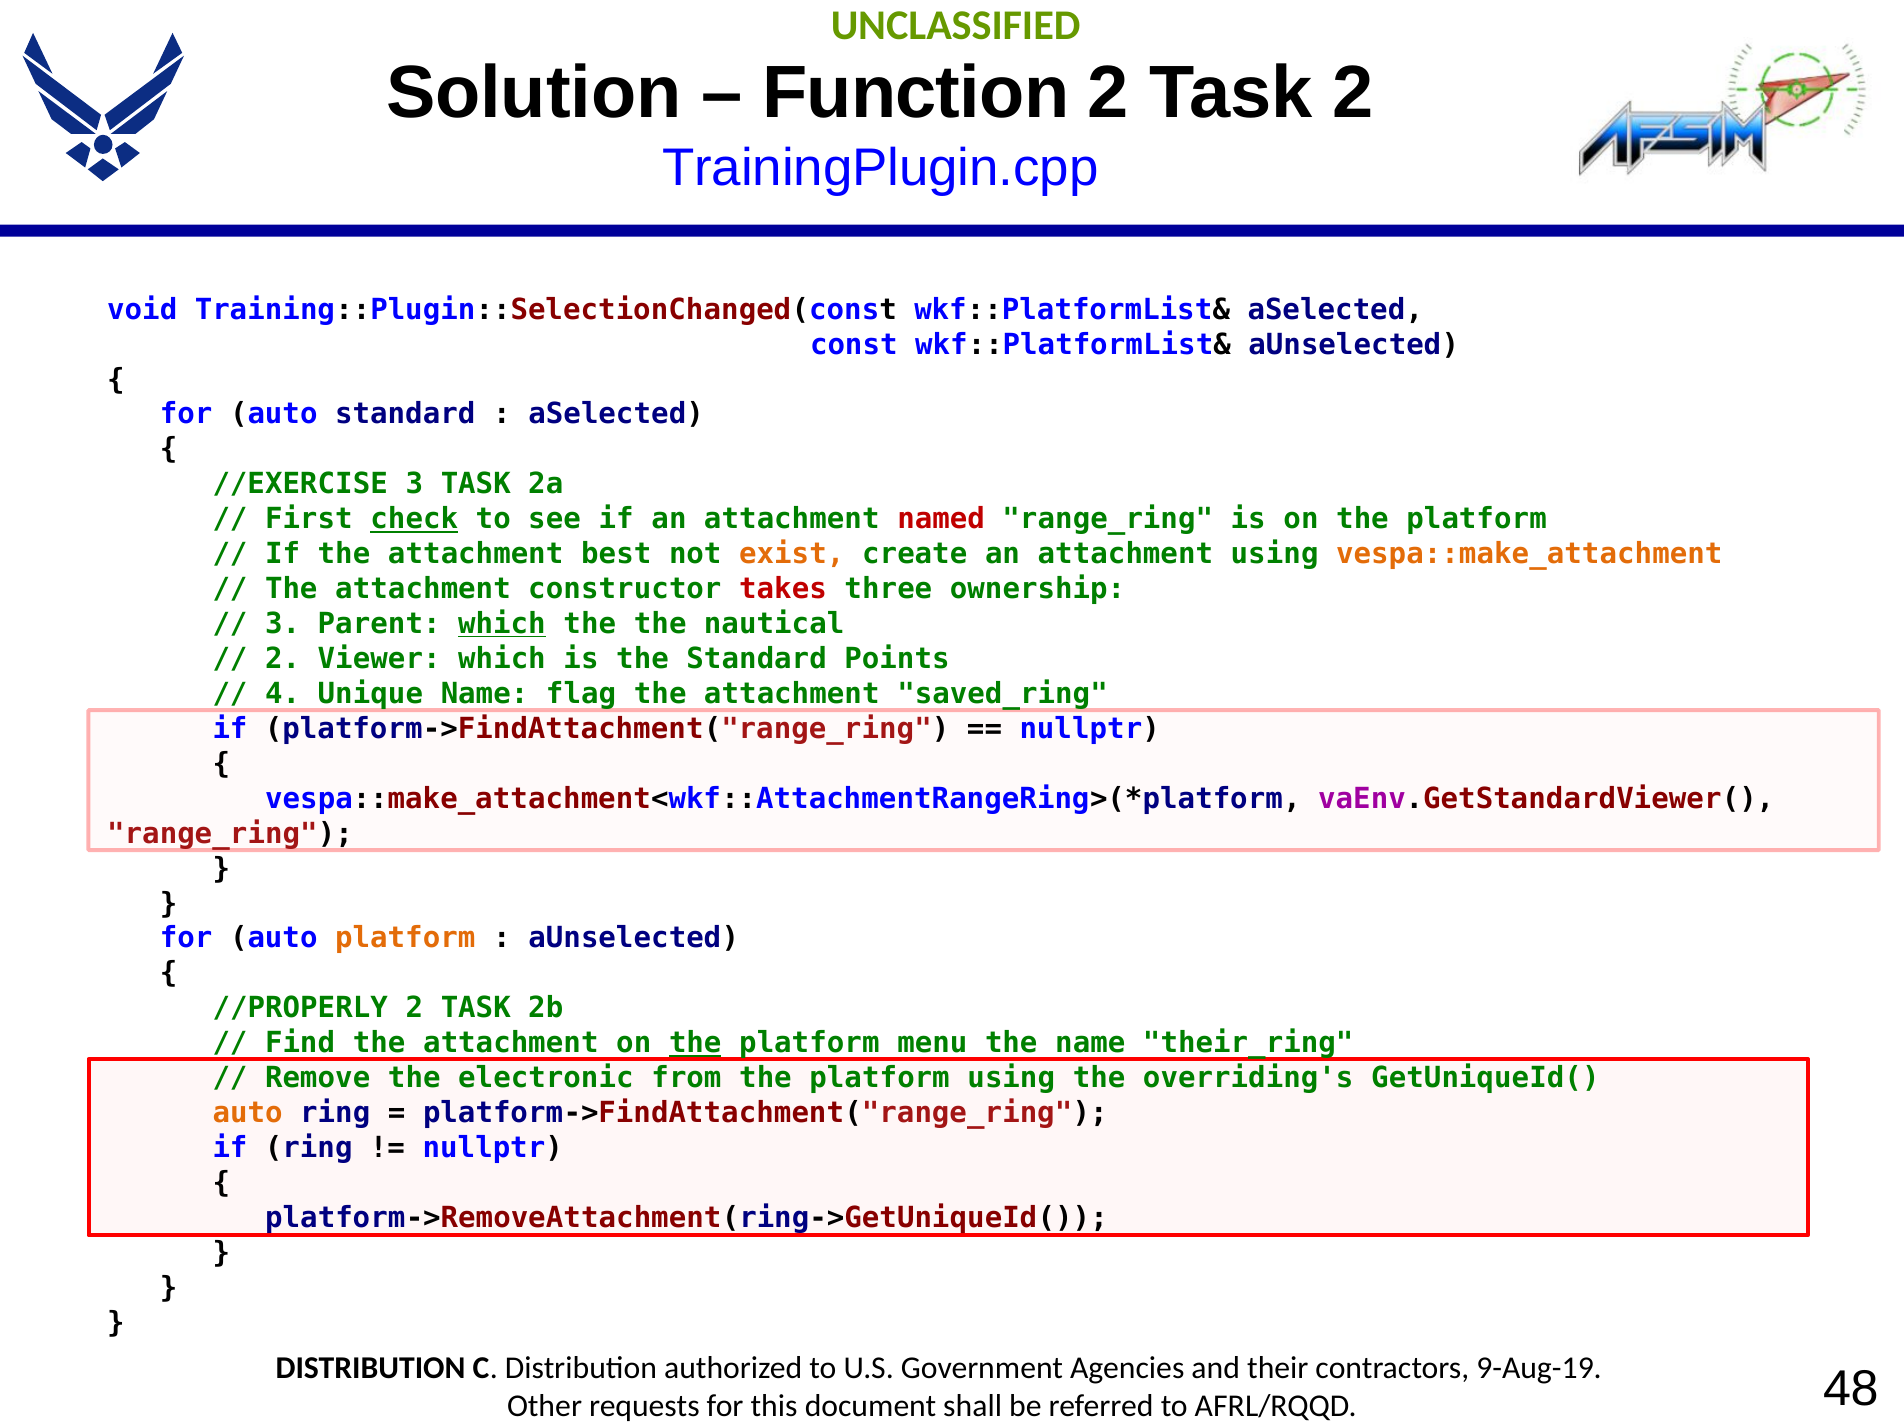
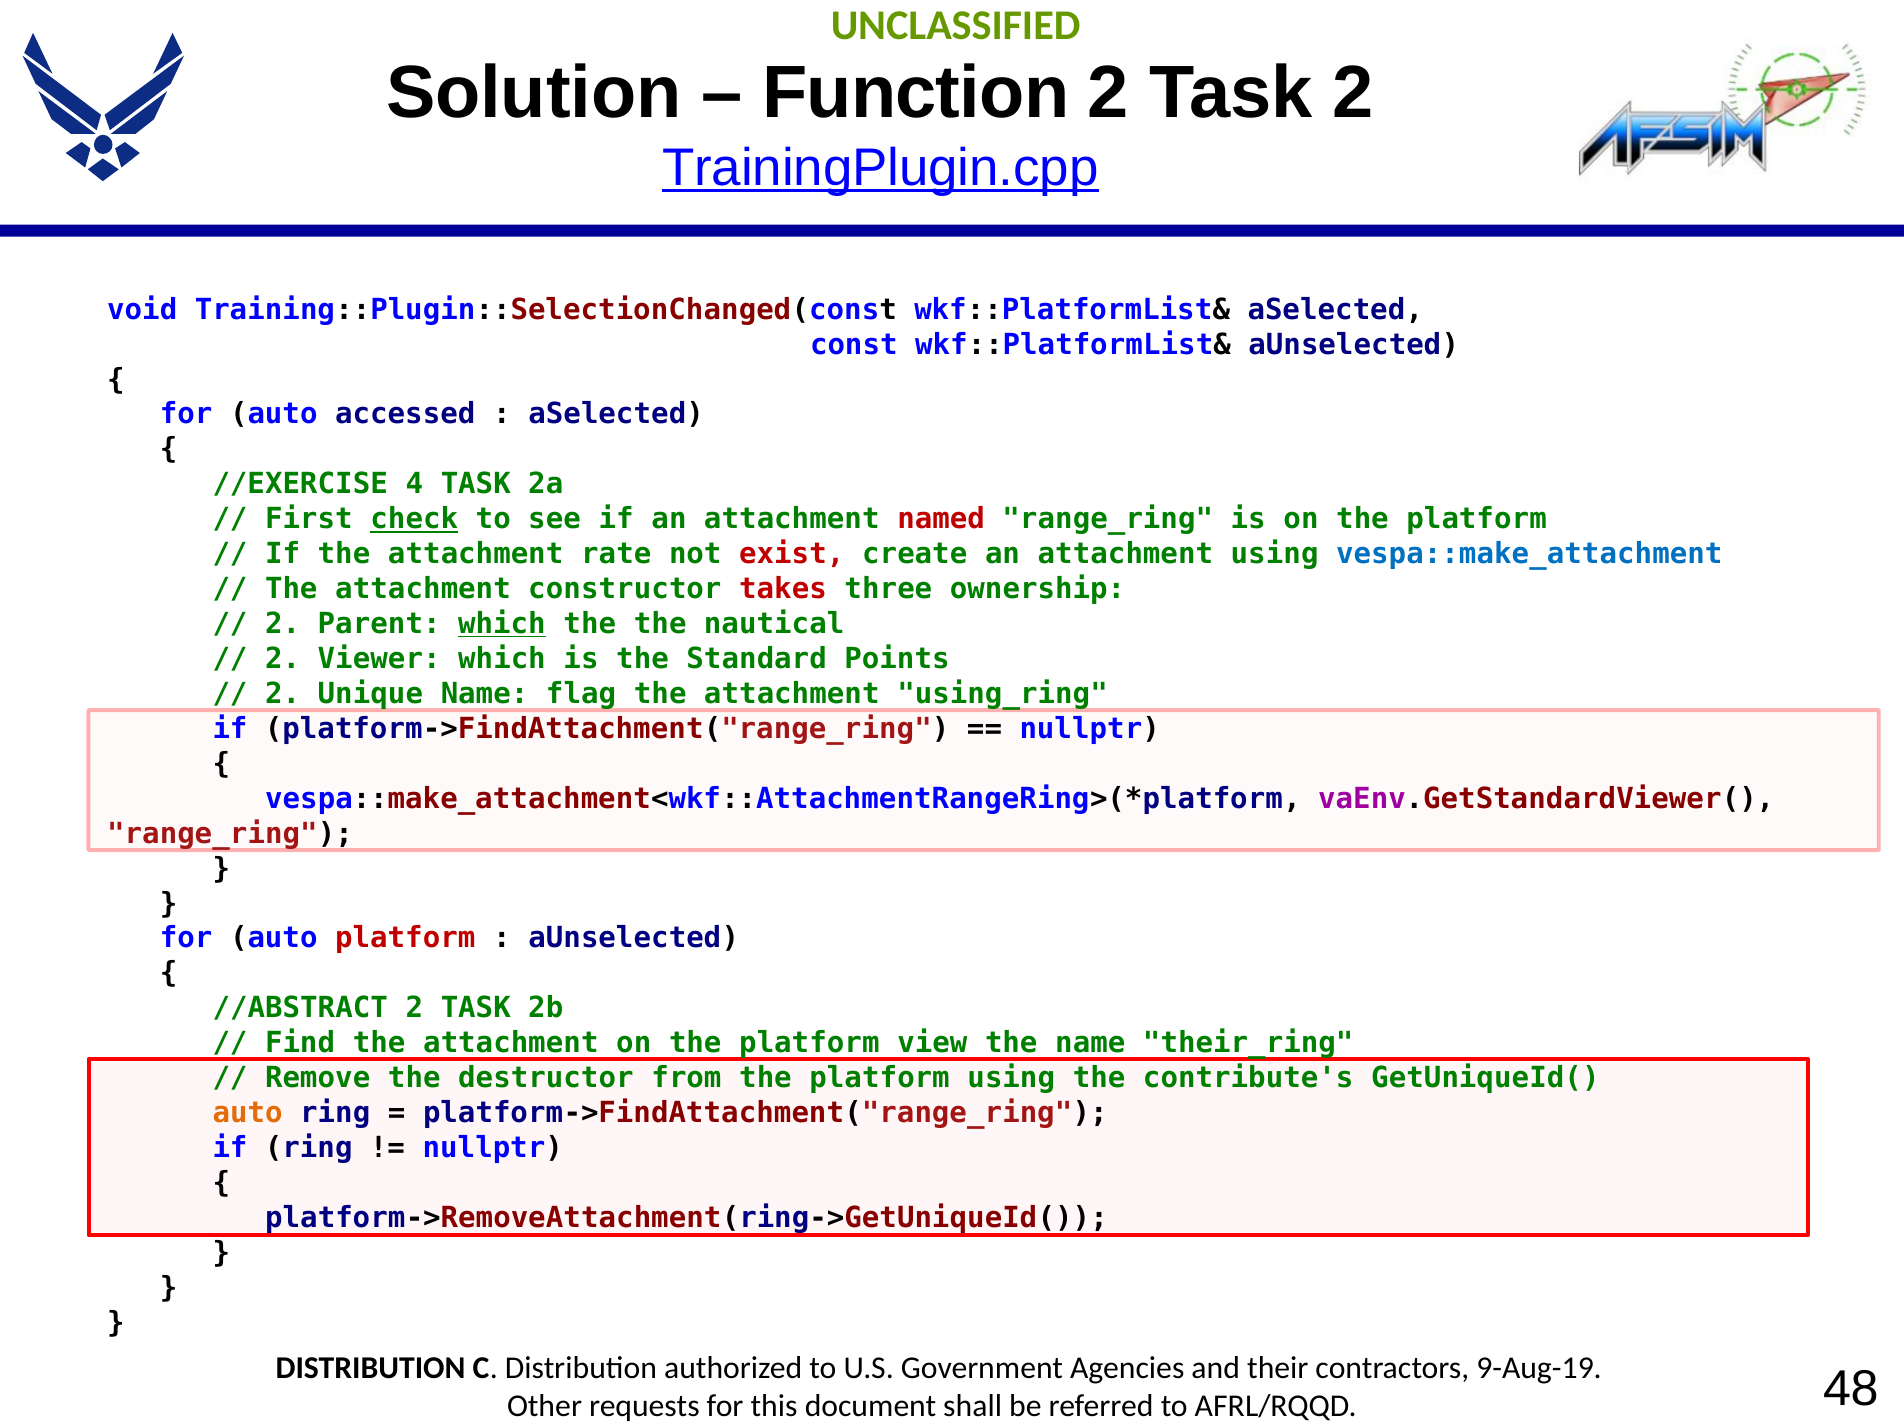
TrainingPlugin.cpp underline: none -> present
auto standard: standard -> accessed
//EXERCISE 3: 3 -> 4
best: best -> rate
exist colour: orange -> red
vespa::make_attachment colour: orange -> blue
3 at (283, 624): 3 -> 2
4 at (283, 694): 4 -> 2
saved_ring: saved_ring -> using_ring
platform at (405, 938) colour: orange -> red
//PROPERLY: //PROPERLY -> //ABSTRACT
the at (695, 1043) underline: present -> none
menu: menu -> view
electronic: electronic -> destructor
overriding's: overriding's -> contribute's
